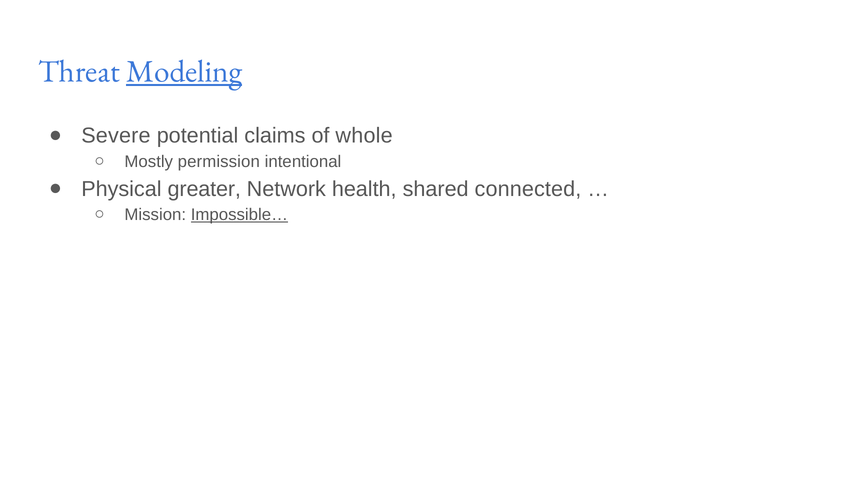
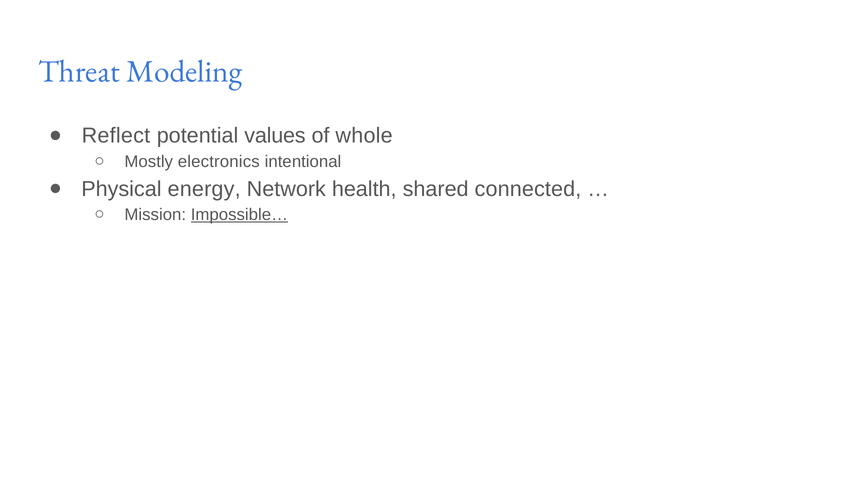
Modeling underline: present -> none
Severe: Severe -> Reflect
claims: claims -> values
permission: permission -> electronics
greater: greater -> energy
